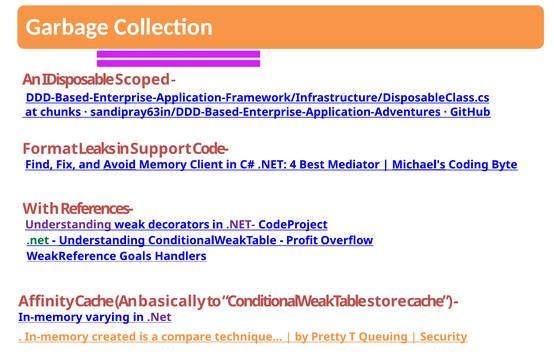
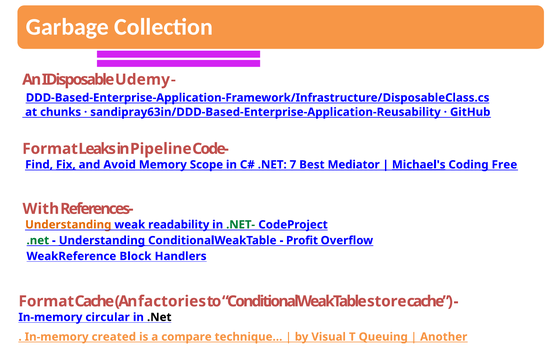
Scoped: Scoped -> Udemy
sandipray63in/DDD-Based-Enterprise-Application-Adventures: sandipray63in/DDD-Based-Enterprise-Application-Adventures -> sandipray63in/DDD-Based-Enterprise-Application-Reusability
Support: Support -> Pipeline
Fix underline: none -> present
Avoid underline: present -> none
Client: Client -> Scope
4: 4 -> 7
Byte: Byte -> Free
Understanding at (68, 225) colour: purple -> orange
decorators: decorators -> readability
.NET- colour: purple -> green
Goals: Goals -> Block
Affinity at (46, 301): Affinity -> Format
basically: basically -> factories
varying: varying -> circular
.Net at (159, 317) colour: purple -> black
Pretty: Pretty -> Visual
Security: Security -> Another
